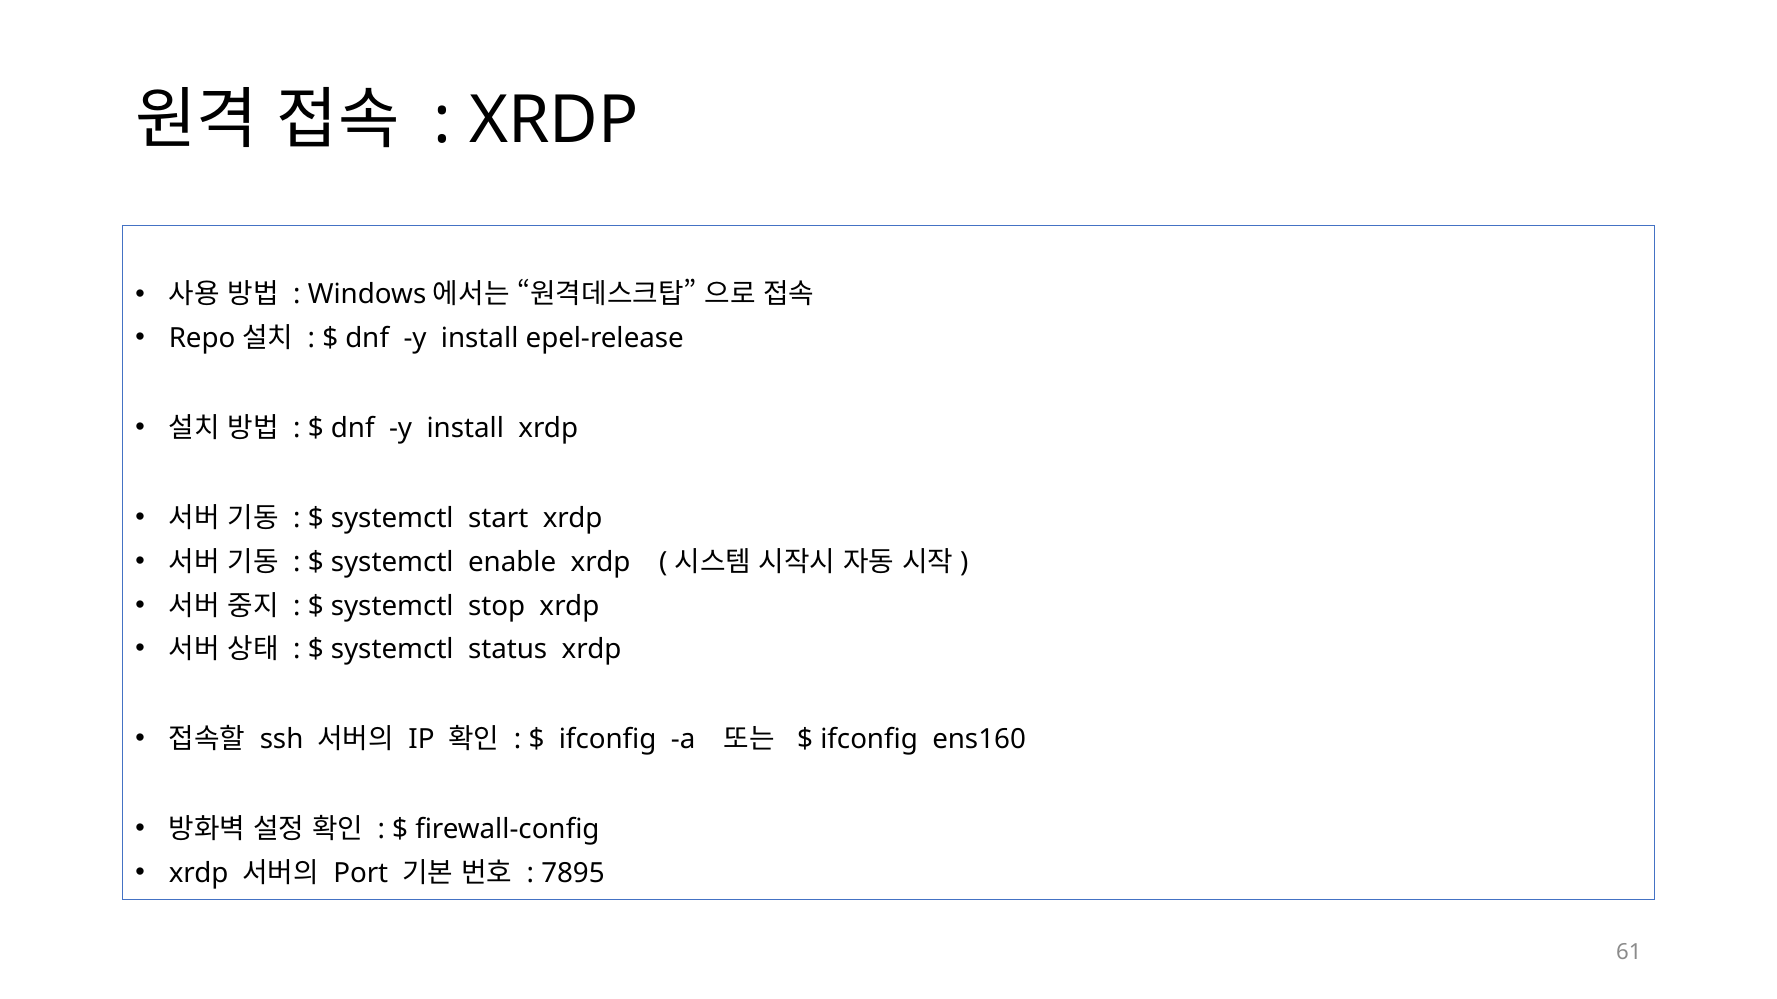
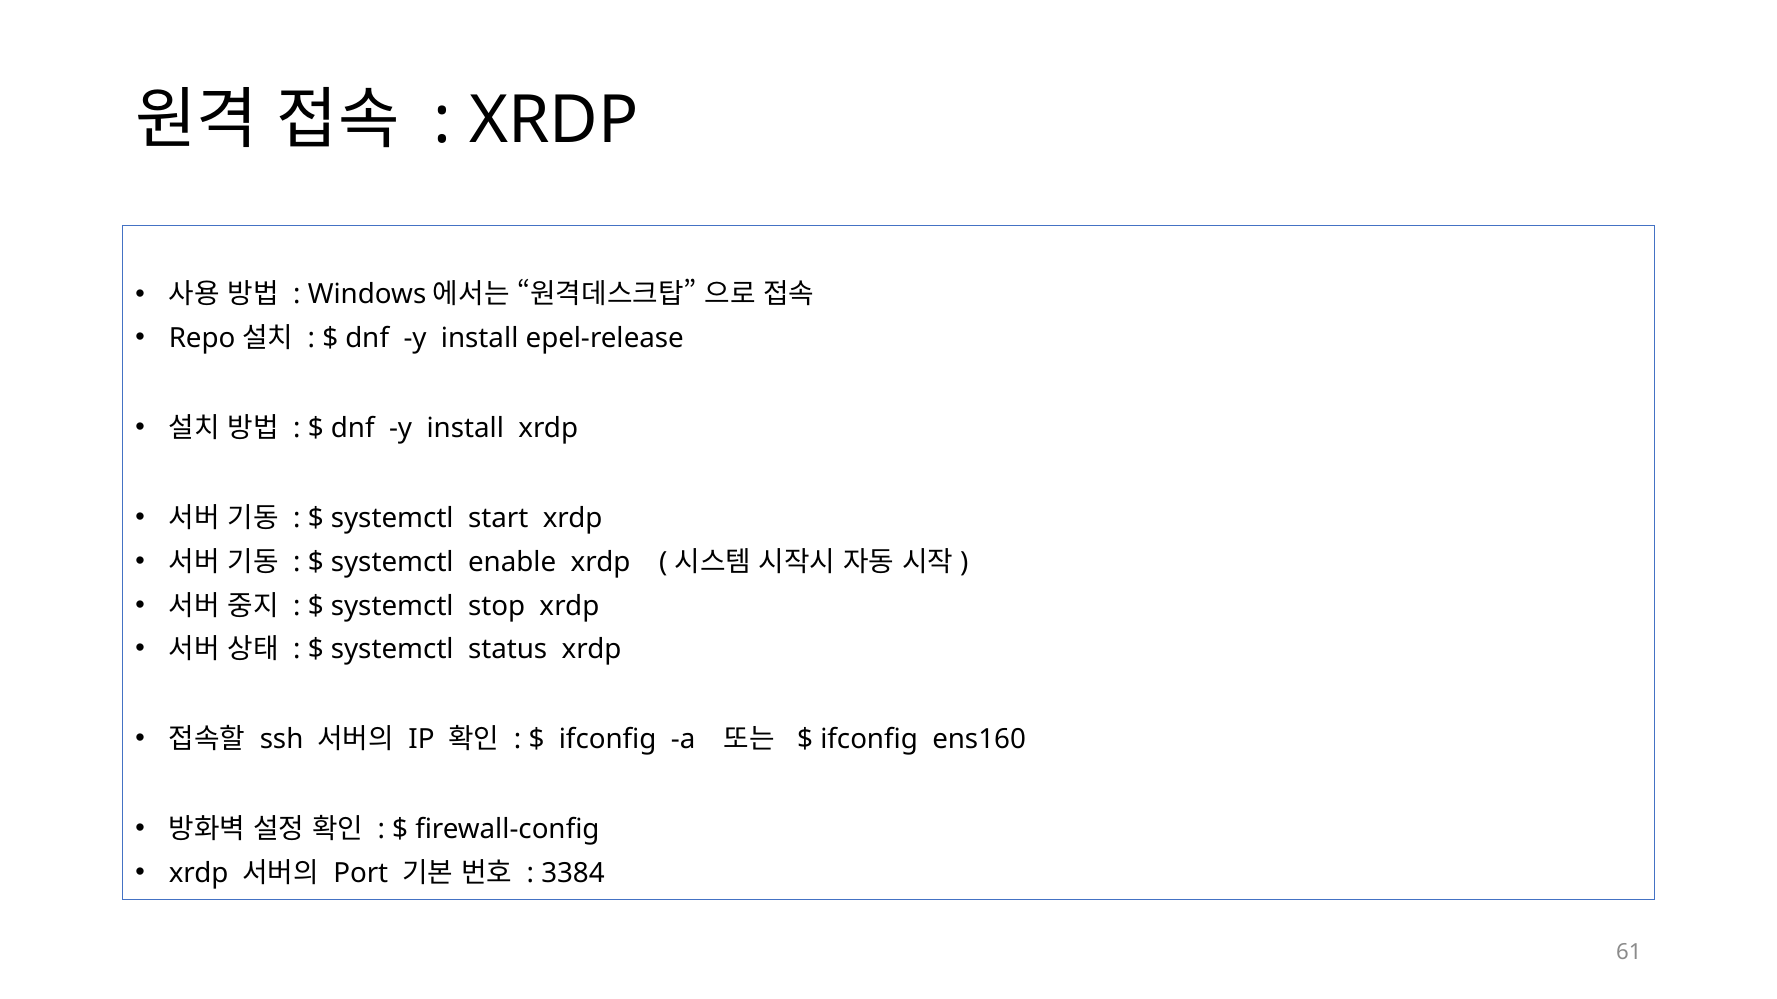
7895: 7895 -> 3384
